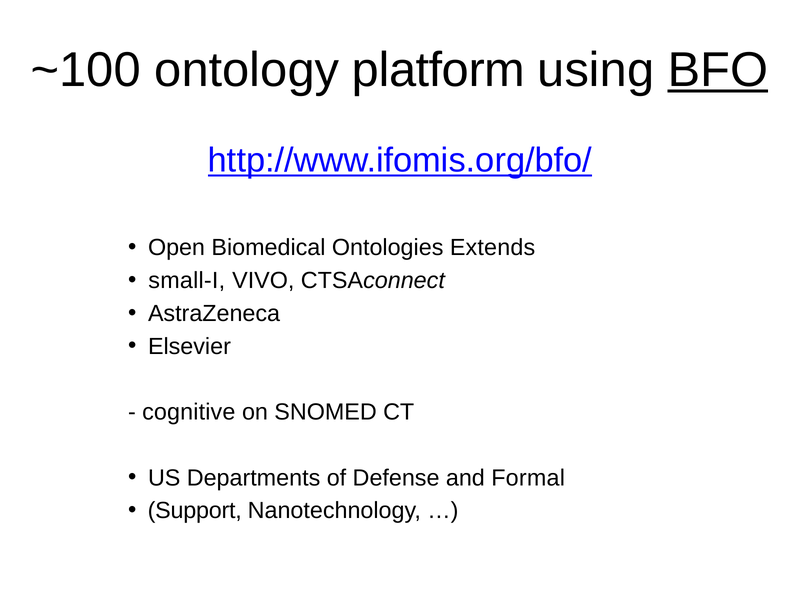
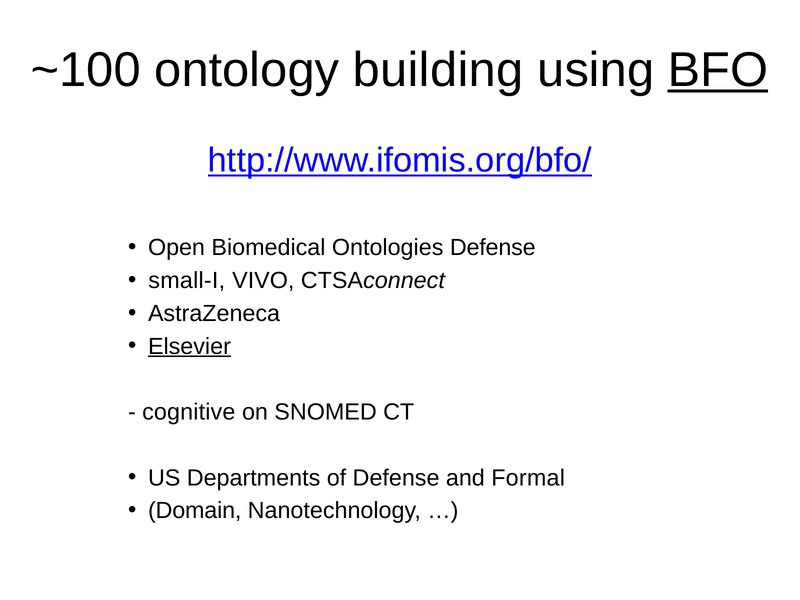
platform: platform -> building
Ontologies Extends: Extends -> Defense
Elsevier underline: none -> present
Support: Support -> Domain
